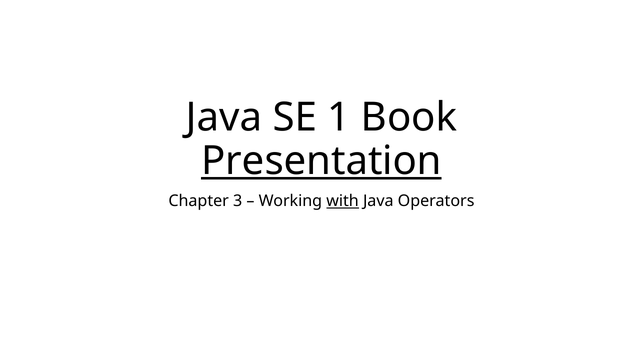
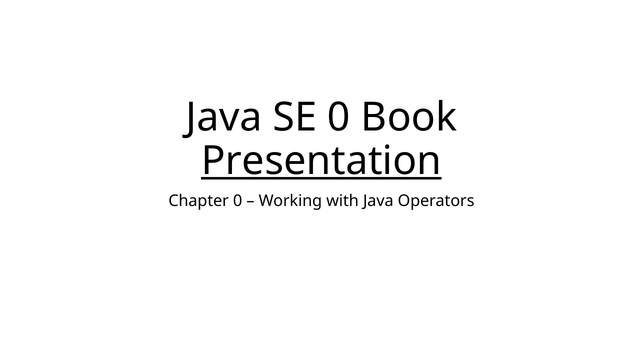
SE 1: 1 -> 0
Chapter 3: 3 -> 0
with underline: present -> none
